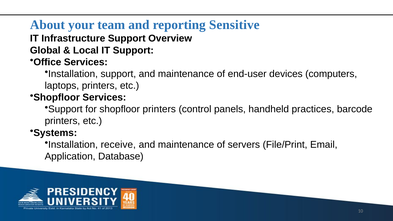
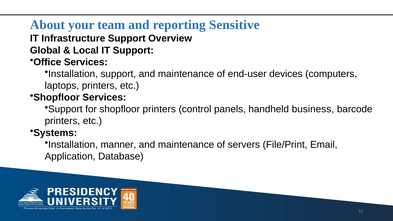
practices: practices -> business
receive: receive -> manner
